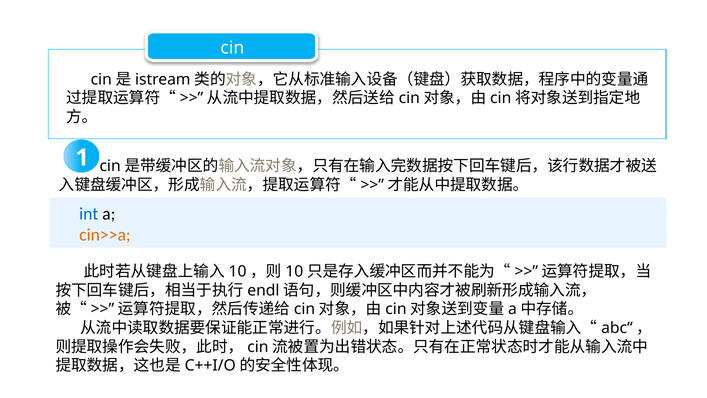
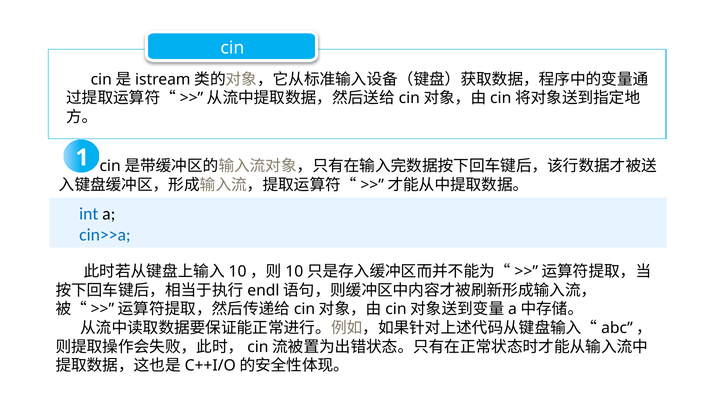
cin>>a colour: orange -> blue
